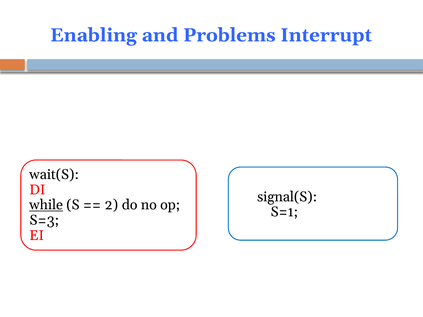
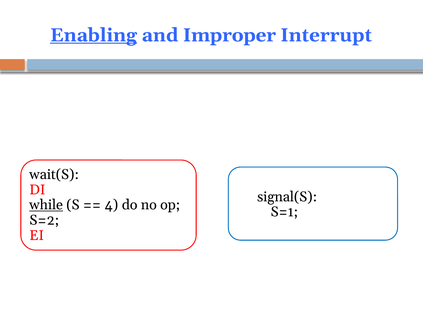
Enabling underline: none -> present
Problems: Problems -> Improper
2: 2 -> 4
S=3: S=3 -> S=2
